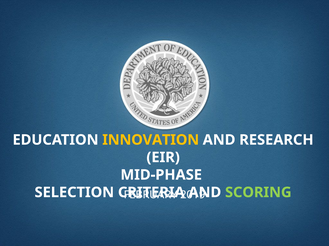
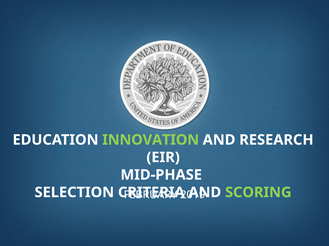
INNOVATION colour: yellow -> light green
